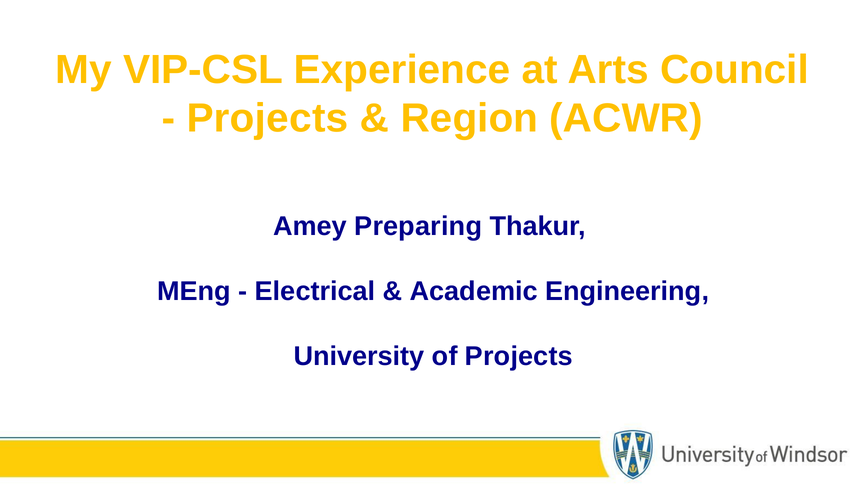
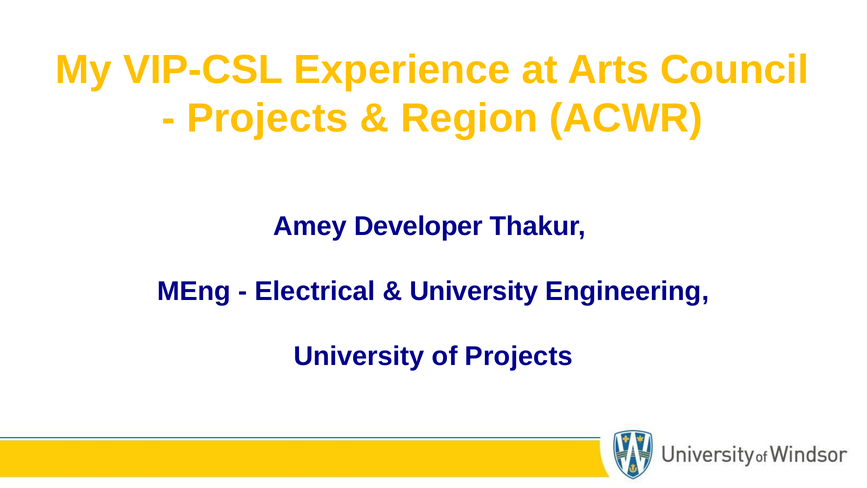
Preparing: Preparing -> Developer
Academic at (474, 291): Academic -> University
